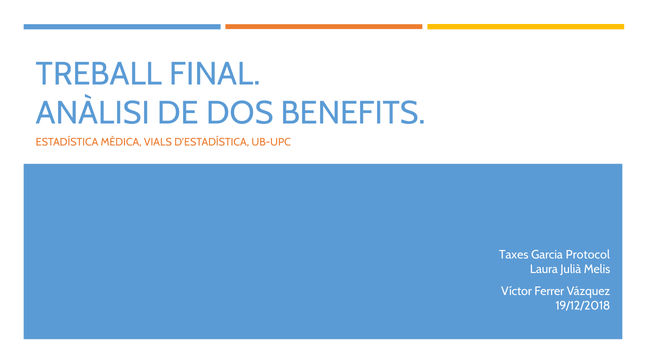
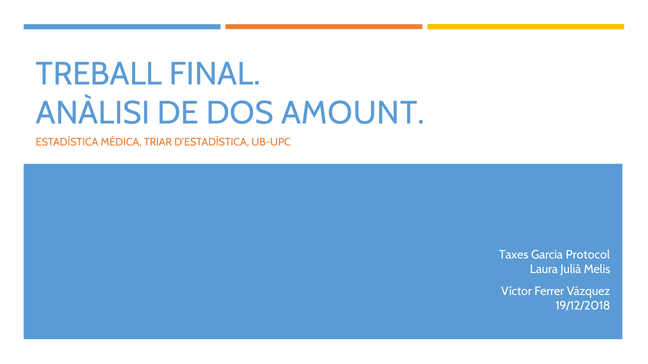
BENEFITS: BENEFITS -> AMOUNT
VIALS: VIALS -> TRIAR
